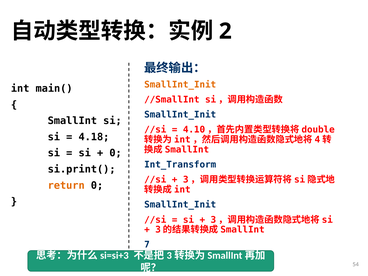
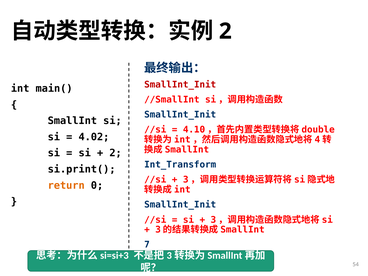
SmallInt_Init at (180, 85) colour: orange -> red
4.18: 4.18 -> 4.02
0 at (116, 153): 0 -> 2
